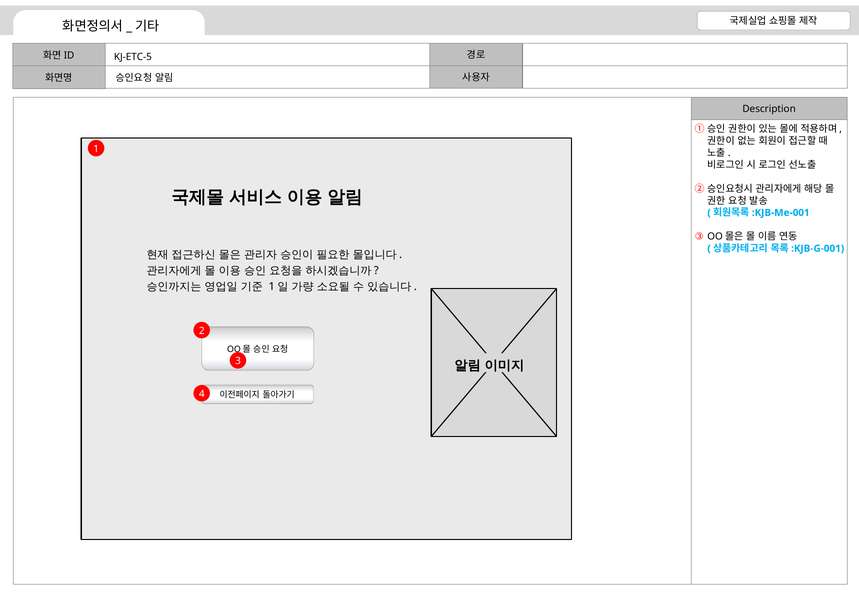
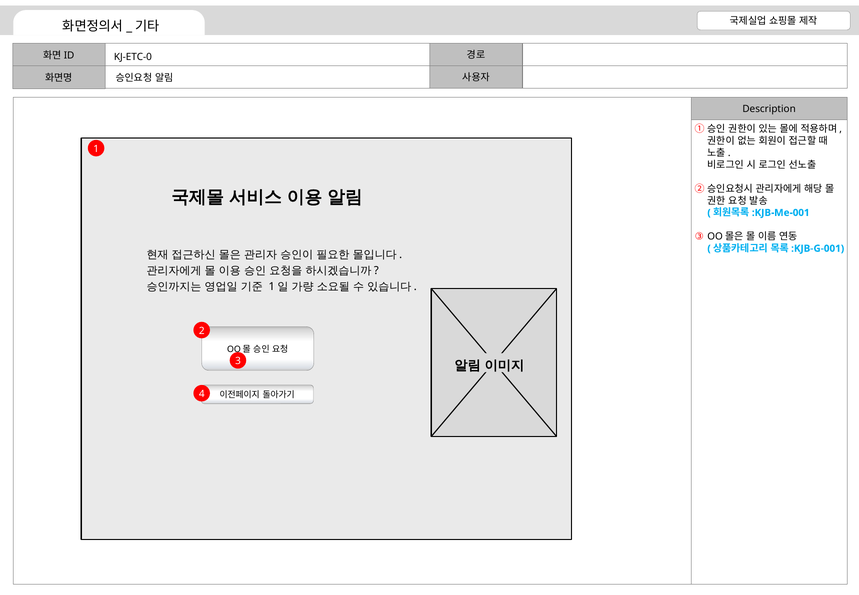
KJ-ETC-5: KJ-ETC-5 -> KJ-ETC-0
